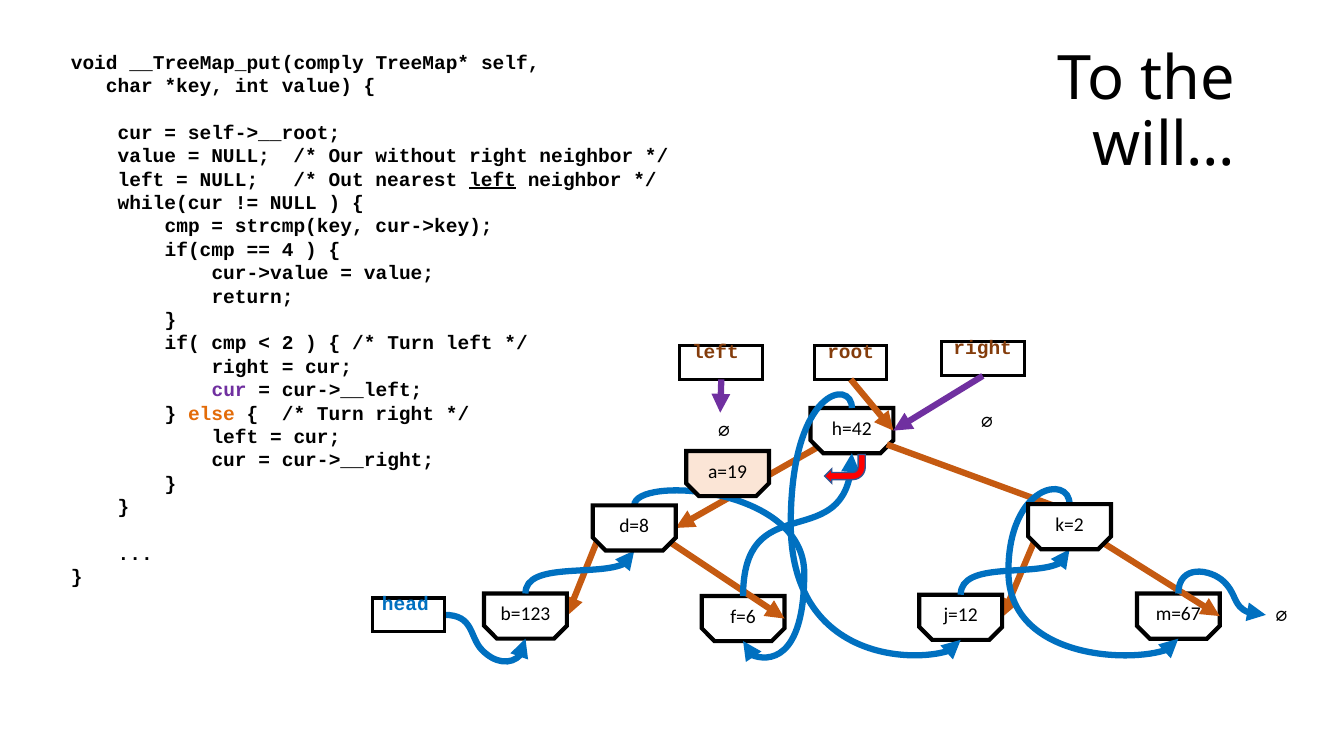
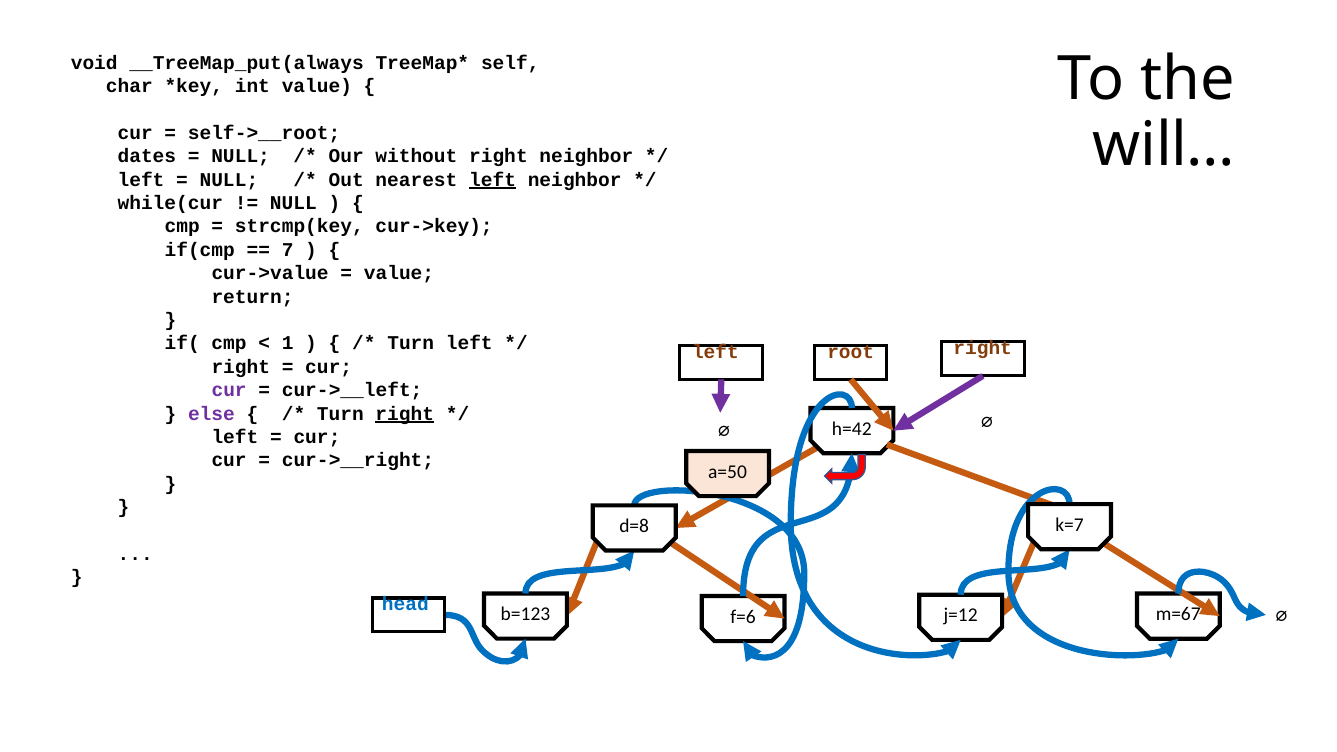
__TreeMap_put(comply: __TreeMap_put(comply -> __TreeMap_put(always
value at (147, 156): value -> dates
4: 4 -> 7
2: 2 -> 1
else colour: orange -> purple
right at (405, 414) underline: none -> present
a=19: a=19 -> a=50
k=2: k=2 -> k=7
